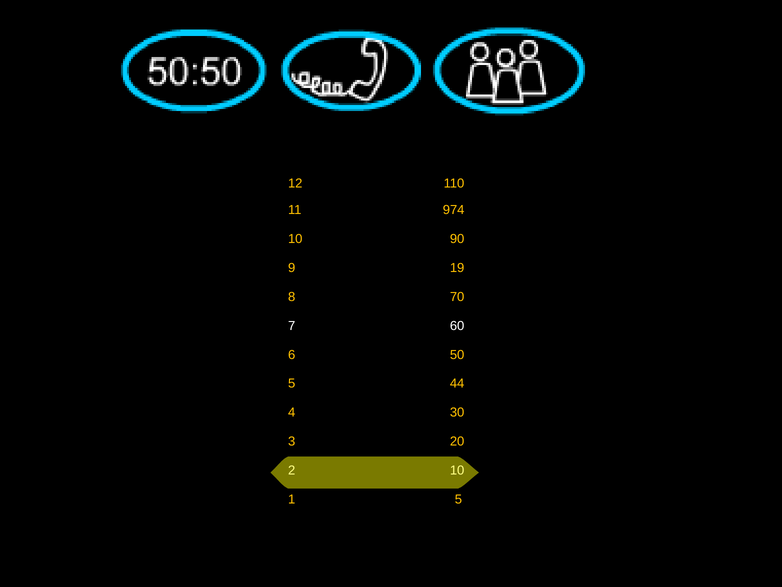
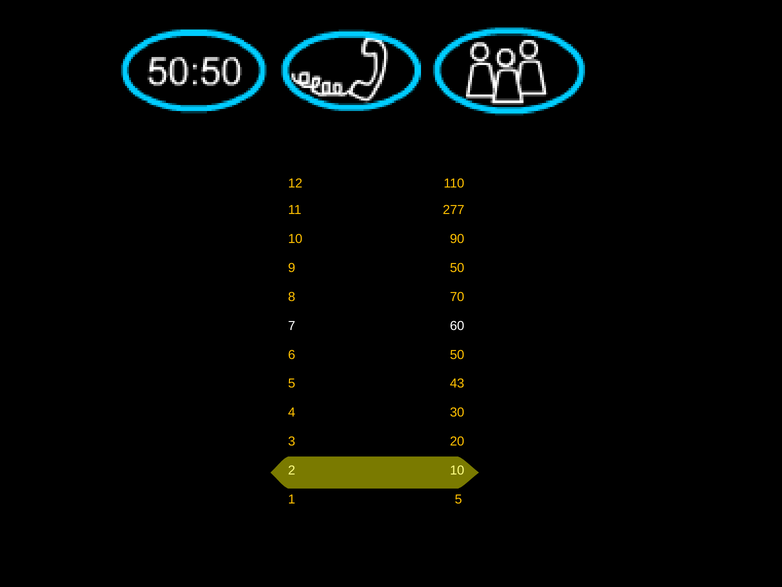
974: 974 -> 277
9 19: 19 -> 50
44: 44 -> 43
